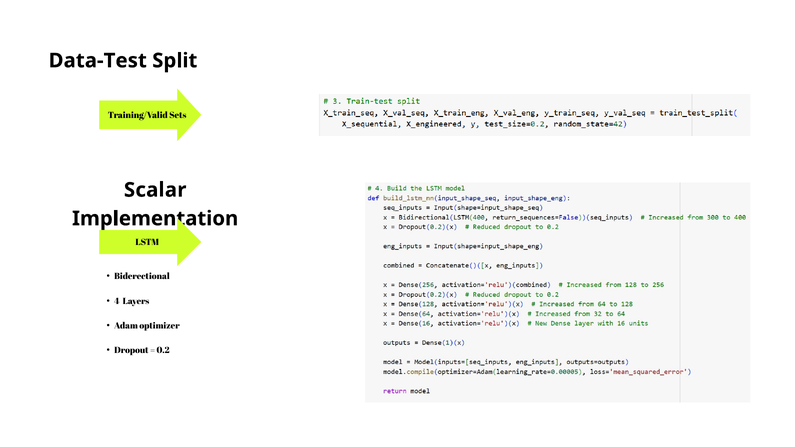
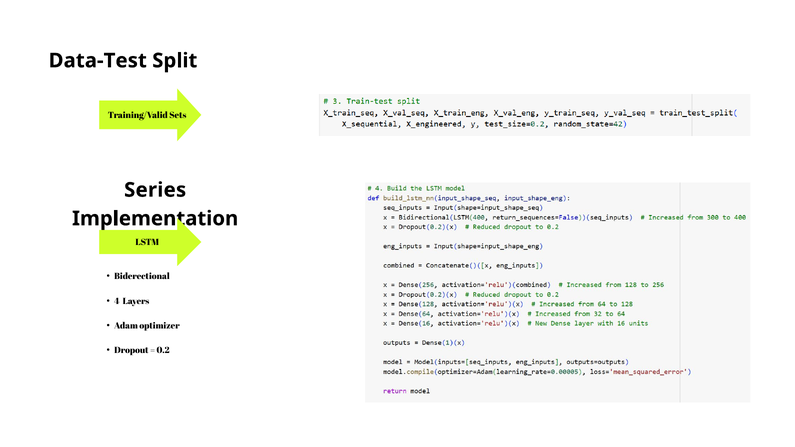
Scalar: Scalar -> Series
